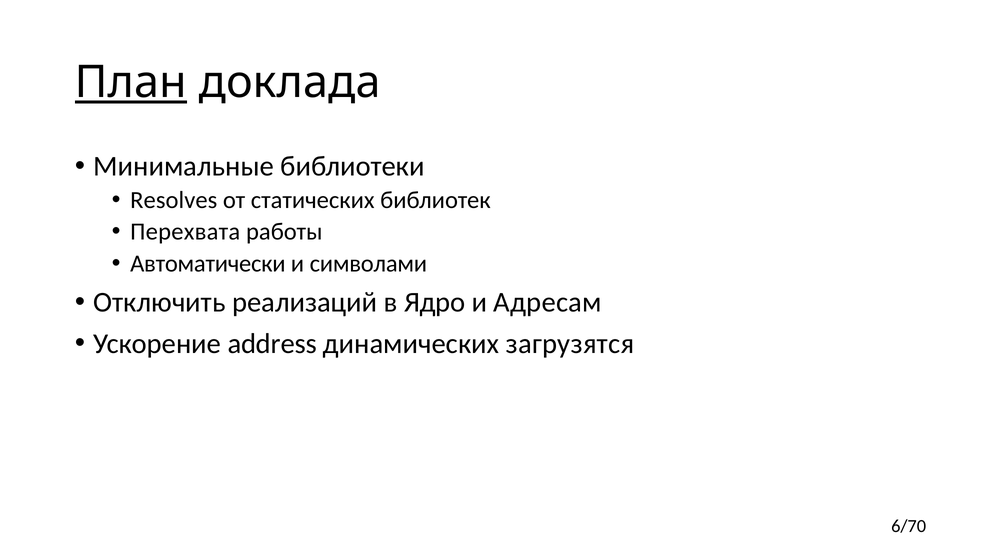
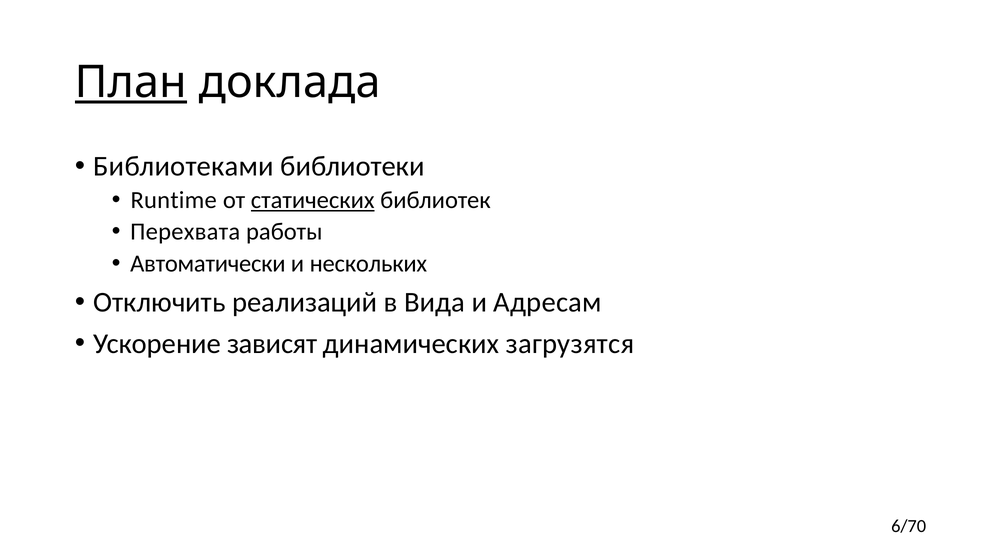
Минимальные: Минимальные -> Библиотеками
Resolves: Resolves -> Runtime
статических underline: none -> present
символами: символами -> нескольких
Ядро: Ядро -> Вида
address: address -> зависят
